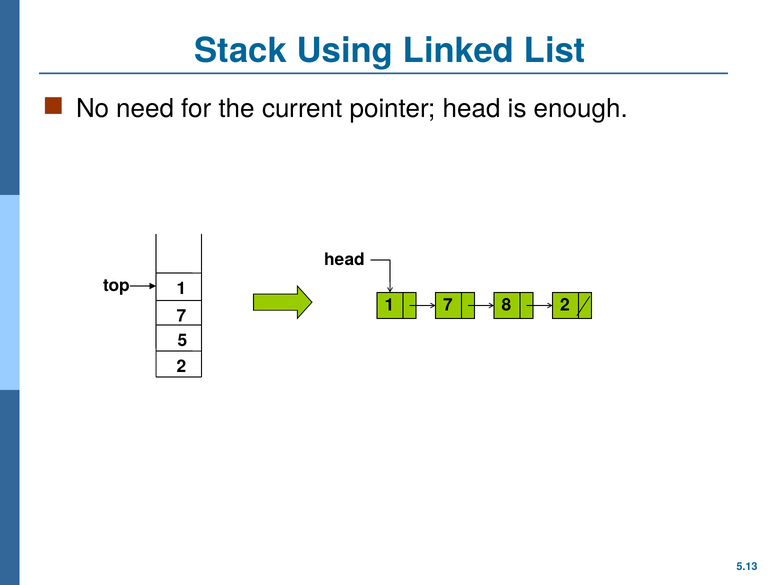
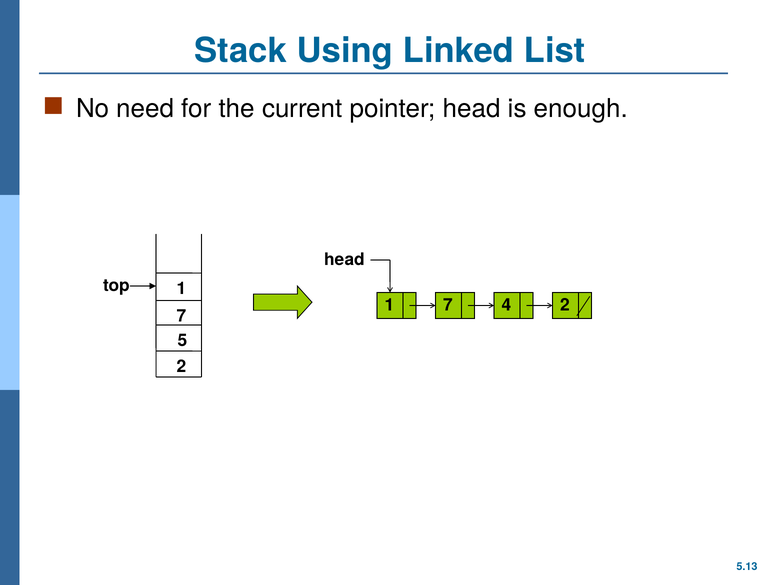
8: 8 -> 4
